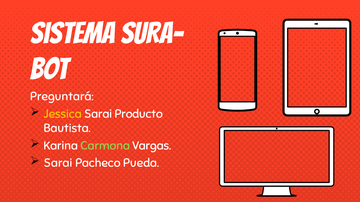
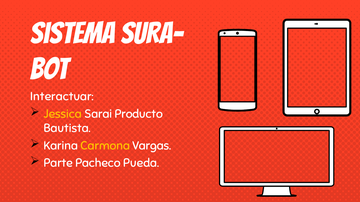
Preguntará: Preguntará -> Interactuar
Carmona colour: light green -> yellow
Sarai at (58, 163): Sarai -> Parte
